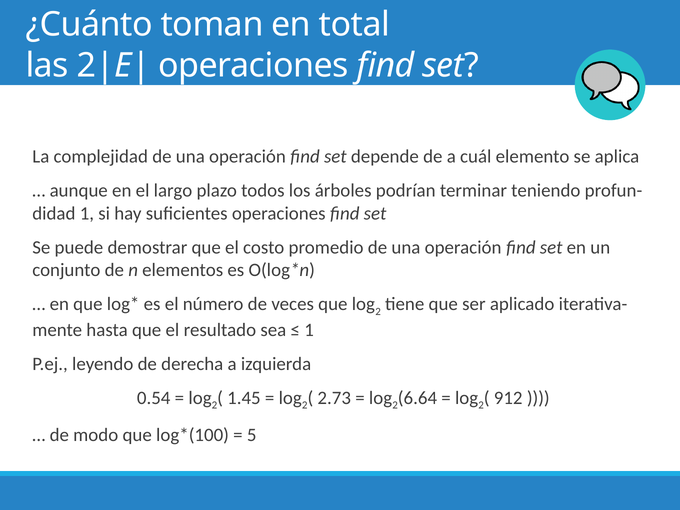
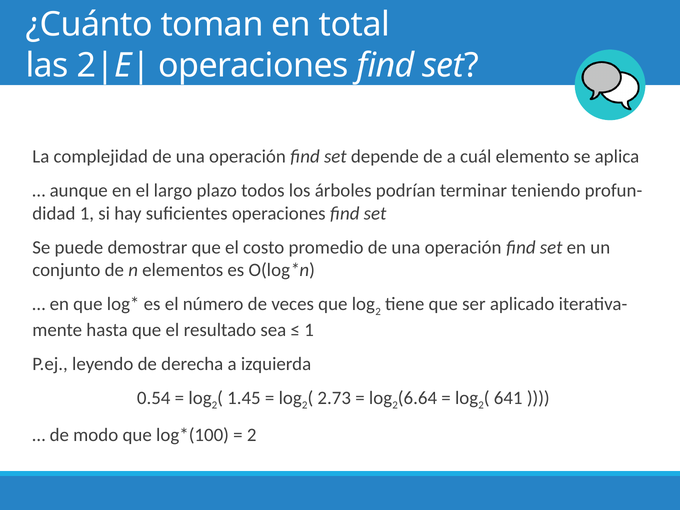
912: 912 -> 641
5 at (252, 435): 5 -> 2
